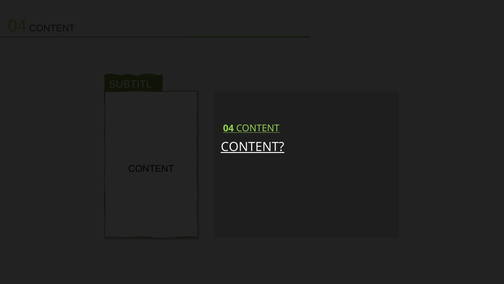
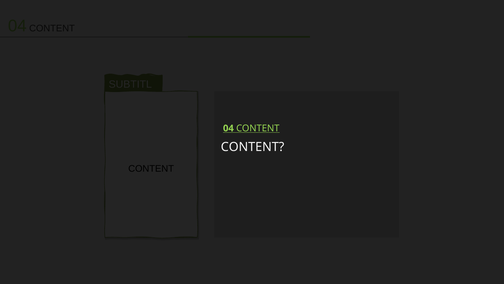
CONTENT at (253, 147) underline: present -> none
